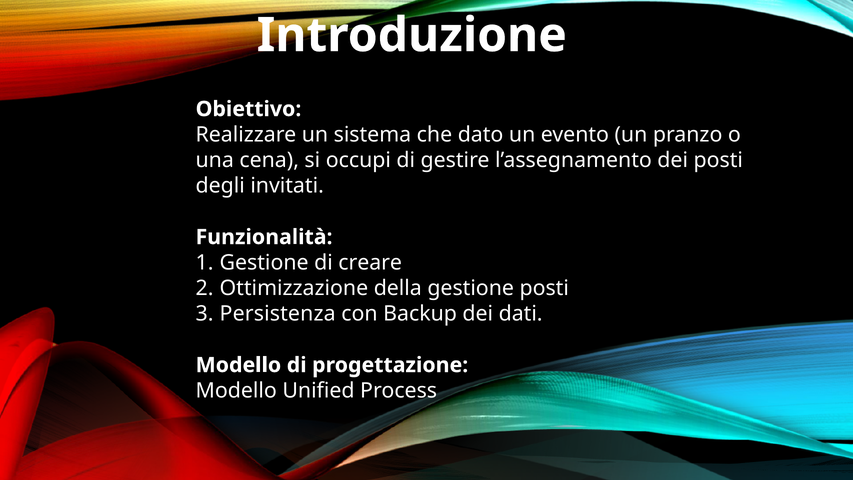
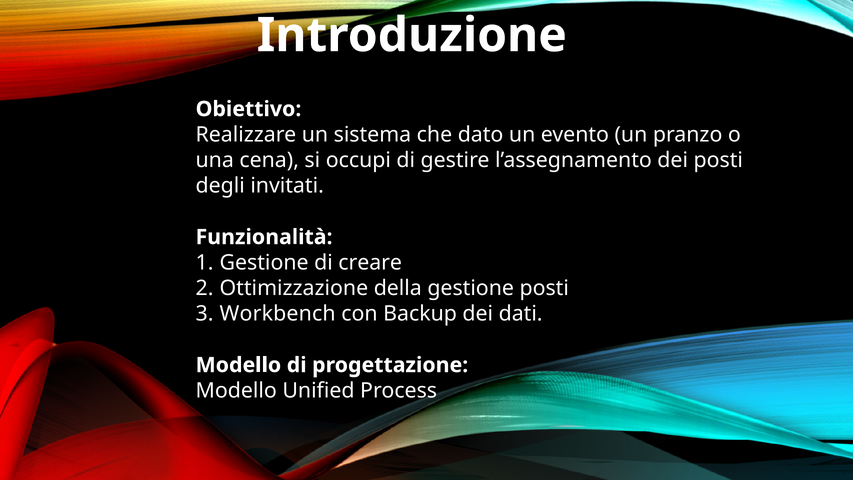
Persistenza: Persistenza -> Workbench
